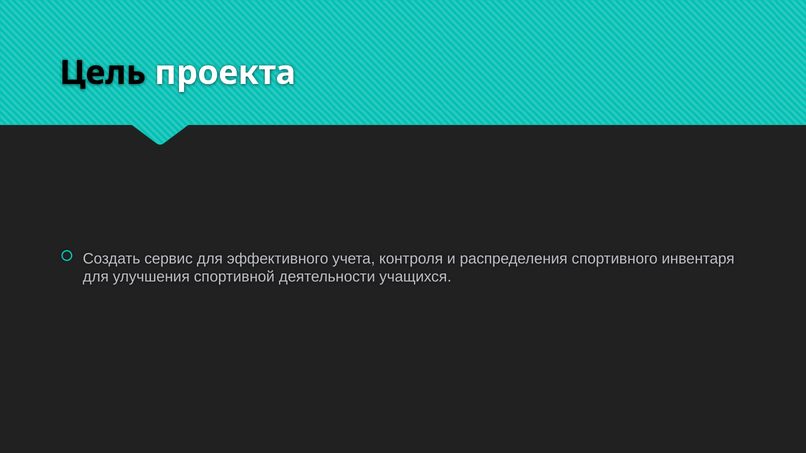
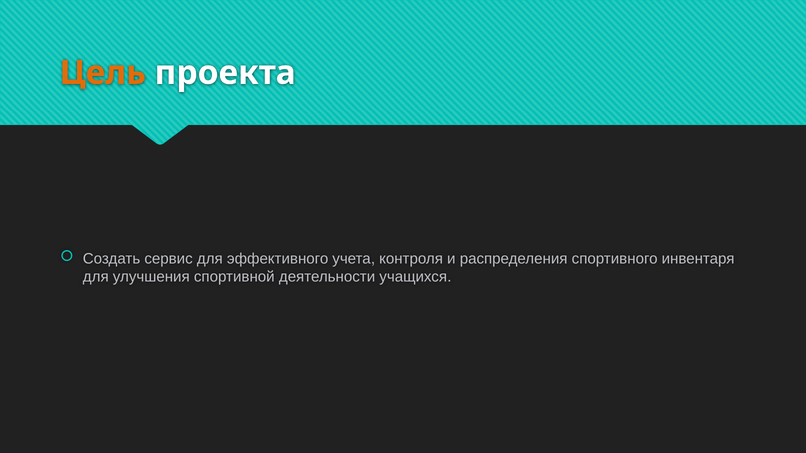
Цель colour: black -> orange
